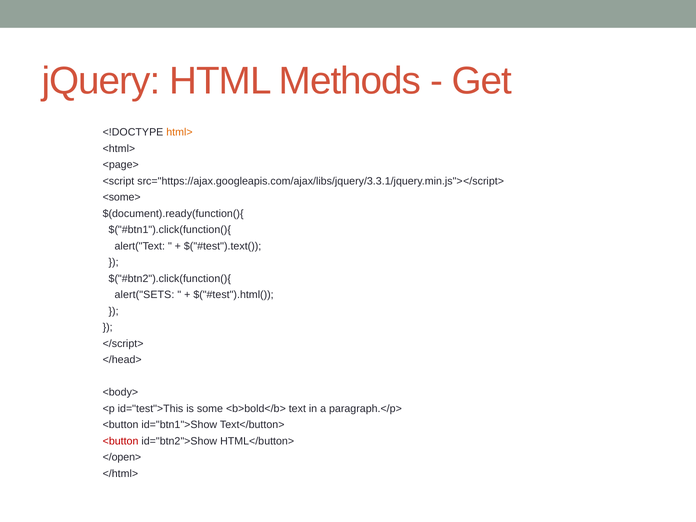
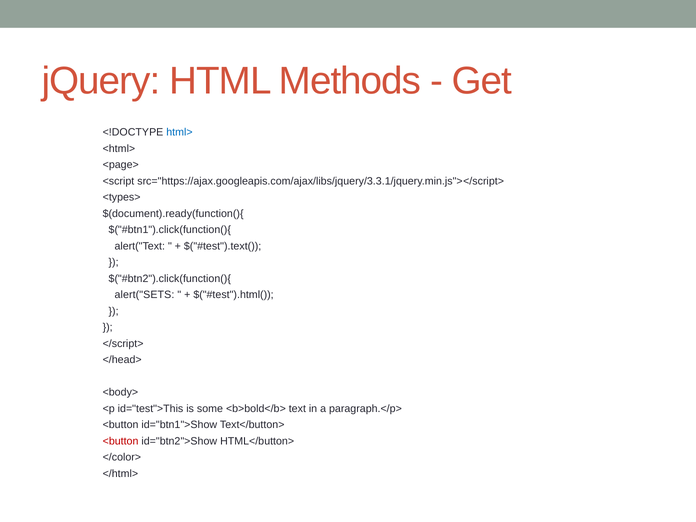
html> colour: orange -> blue
<some>: <some> -> <types>
</open>: </open> -> </color>
